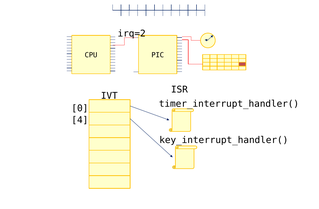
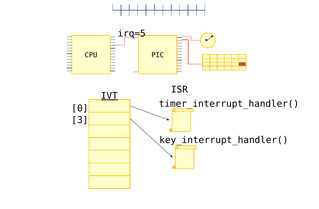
irq=2: irq=2 -> irq=5
IVT underline: none -> present
4: 4 -> 3
